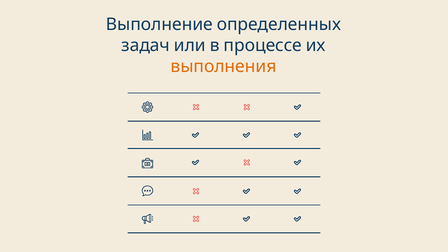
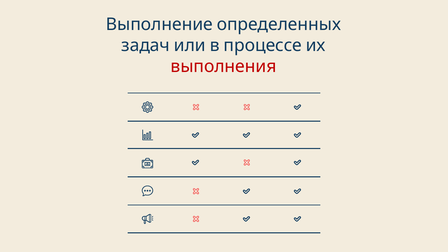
выполнения colour: orange -> red
